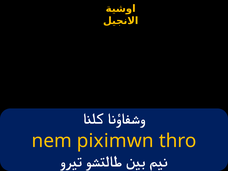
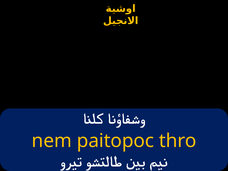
piximwn: piximwn -> paitopoc
